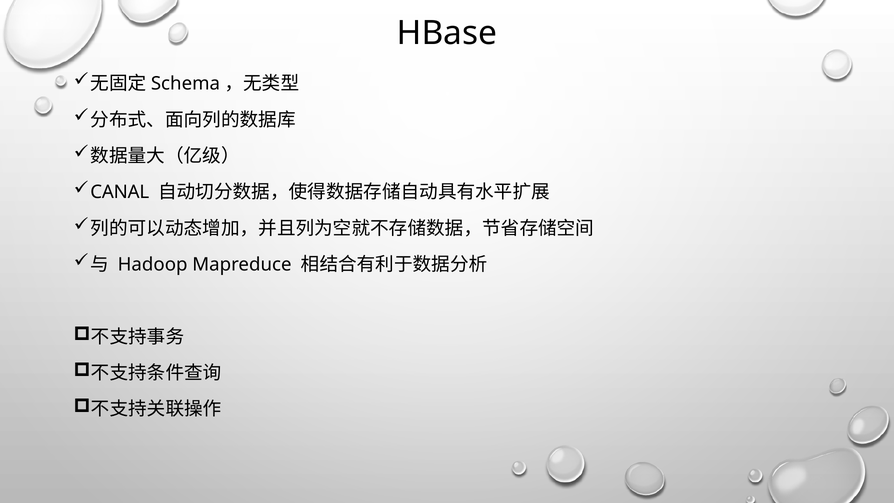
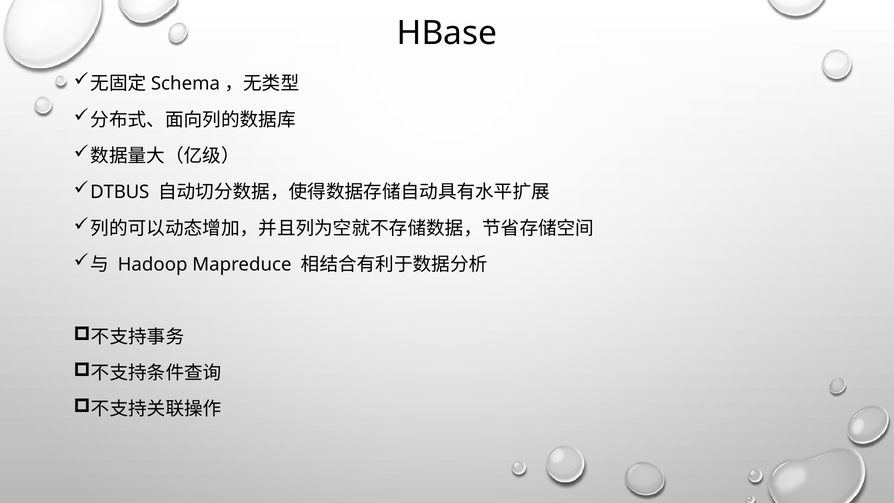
CANAL: CANAL -> DTBUS
